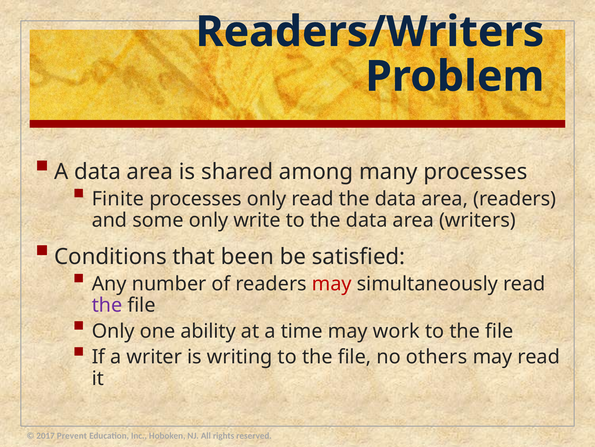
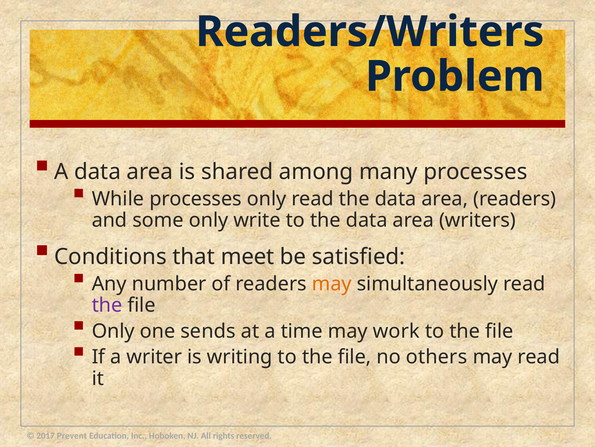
Finite: Finite -> While
been: been -> meet
may at (332, 283) colour: red -> orange
ability: ability -> sends
